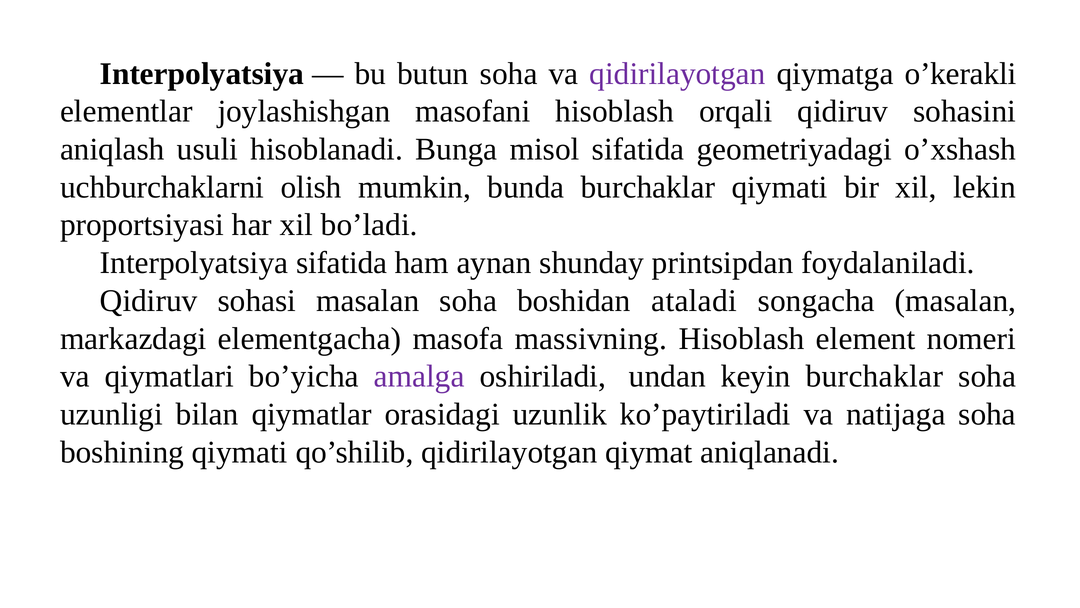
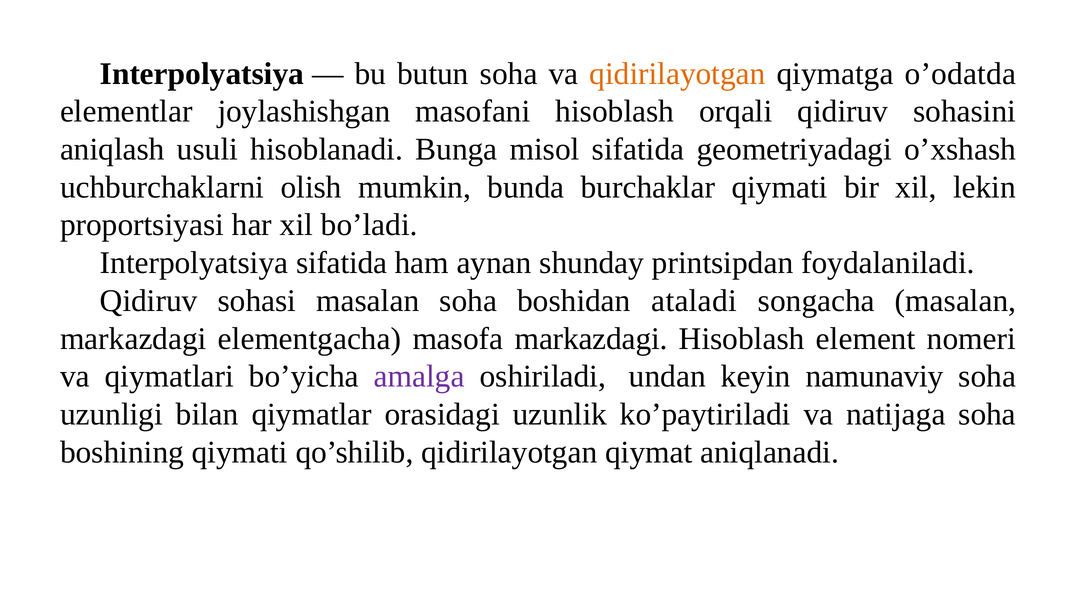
qidirilayotgan at (677, 74) colour: purple -> orange
o’kerakli: o’kerakli -> o’odatda
masofa massivning: massivning -> markazdagi
keyin burchaklar: burchaklar -> namunaviy
